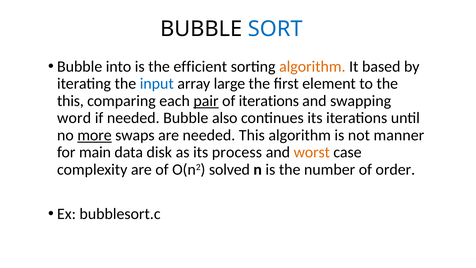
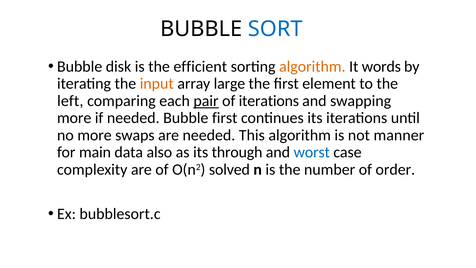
into: into -> disk
based: based -> words
input colour: blue -> orange
this at (70, 101): this -> left
word at (74, 118): word -> more
Bubble also: also -> first
more at (94, 135) underline: present -> none
disk: disk -> also
process: process -> through
worst colour: orange -> blue
